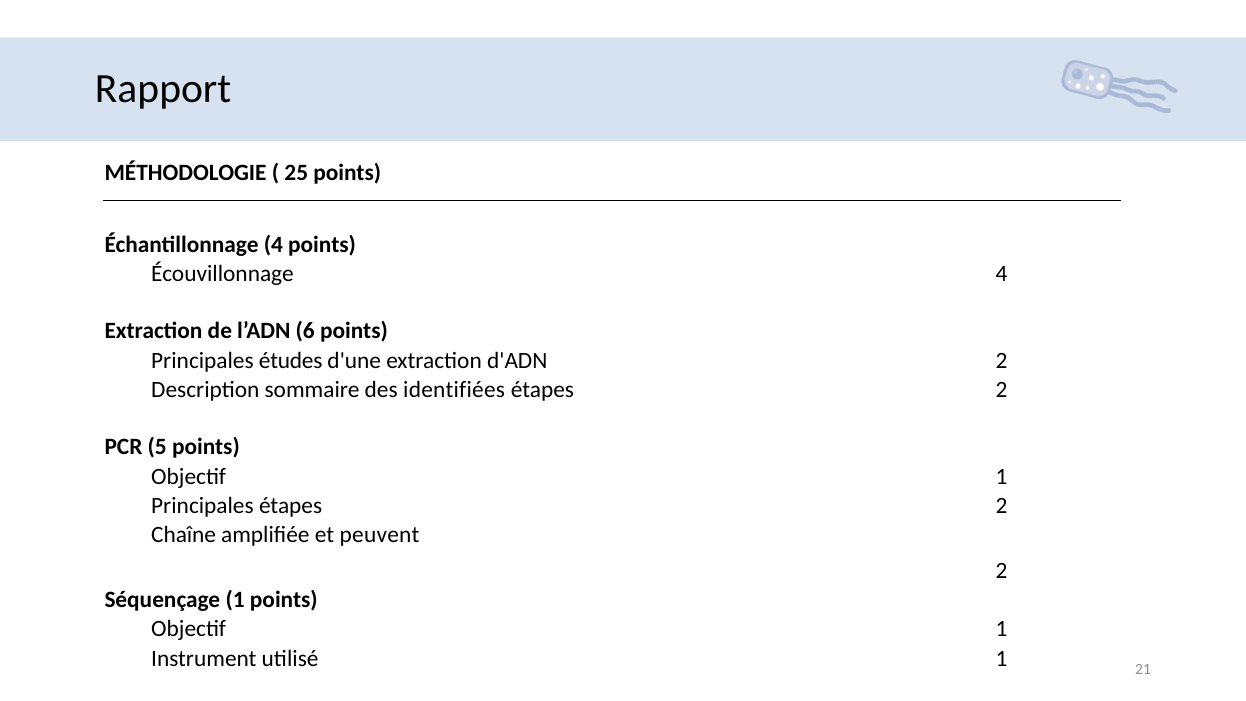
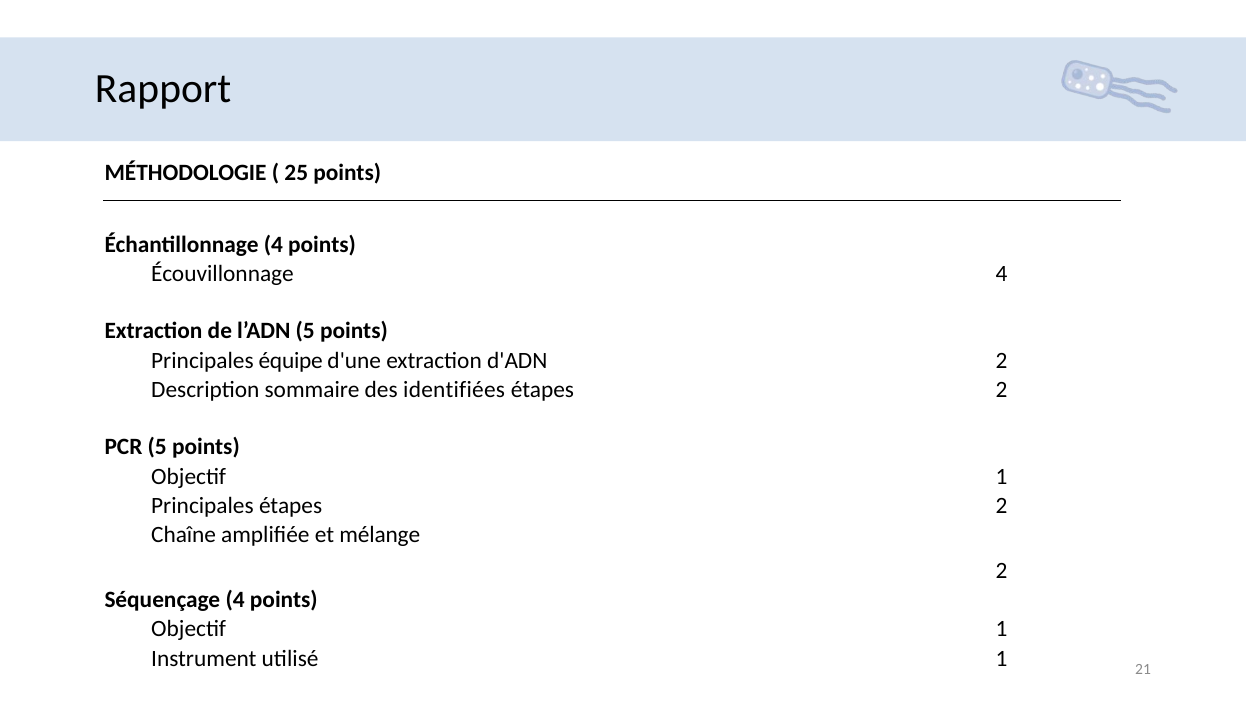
l’ADN 6: 6 -> 5
études: études -> équipe
peuvent: peuvent -> mélange
Séquençage 1: 1 -> 4
